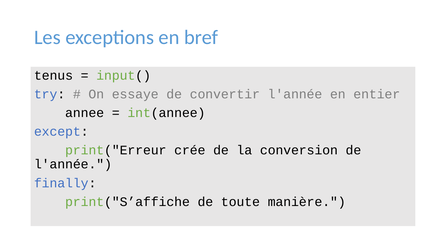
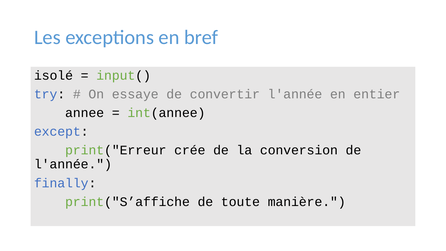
tenus: tenus -> isolé
